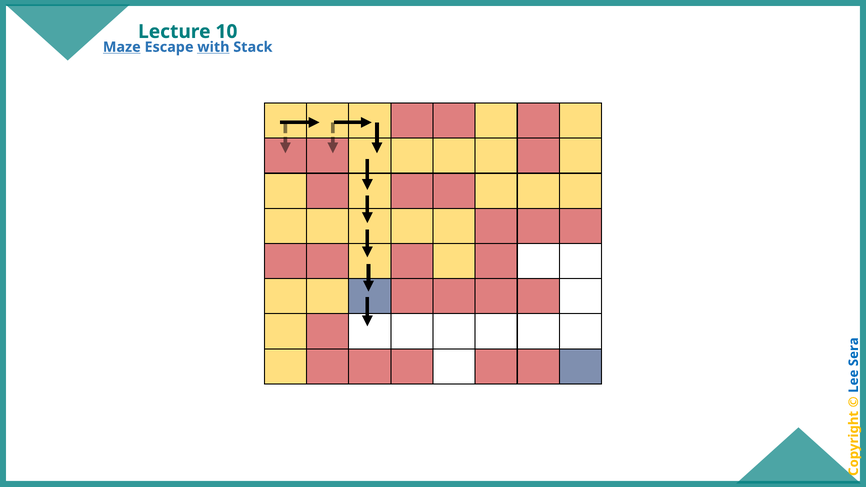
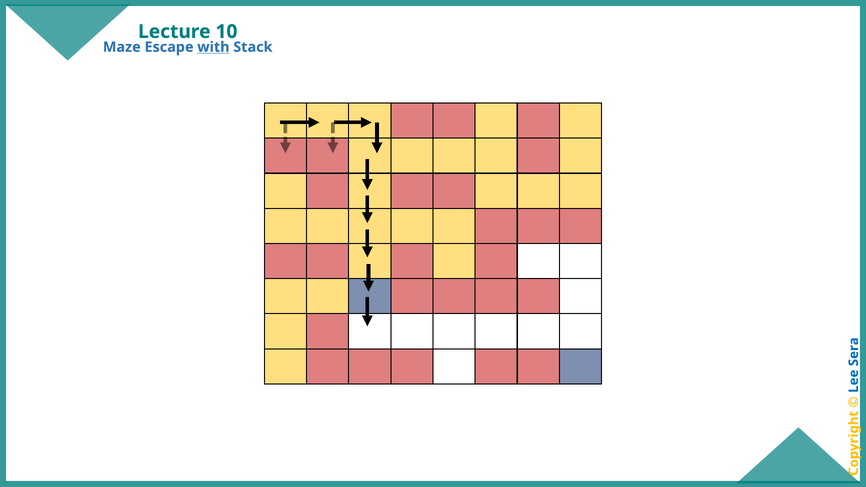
Maze underline: present -> none
